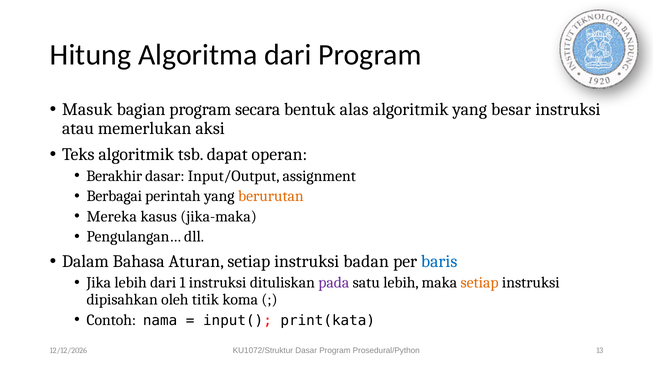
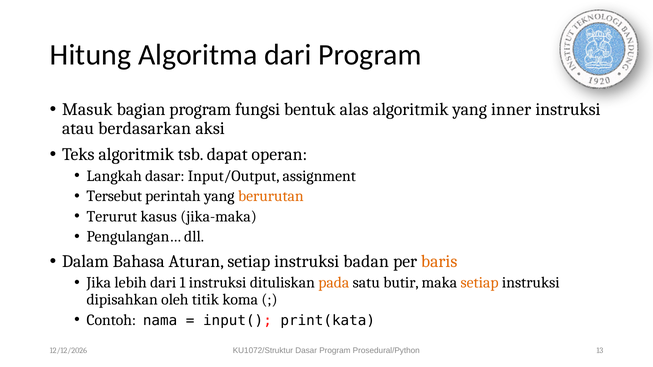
secara: secara -> fungsi
besar: besar -> inner
memerlukan: memerlukan -> berdasarkan
Berakhir: Berakhir -> Langkah
Berbagai: Berbagai -> Tersebut
Mereka: Mereka -> Terurut
baris colour: blue -> orange
pada colour: purple -> orange
satu lebih: lebih -> butir
